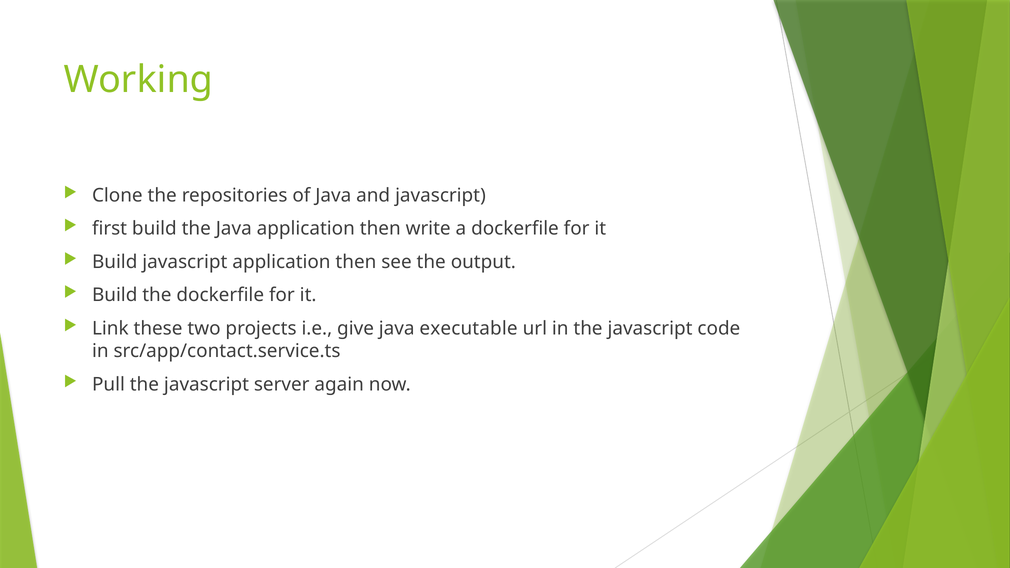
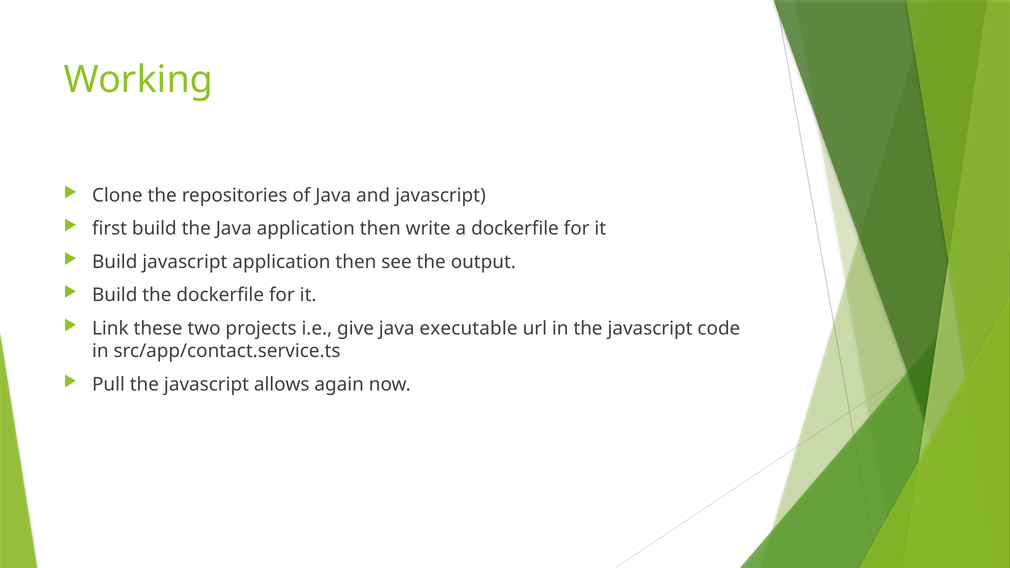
server: server -> allows
